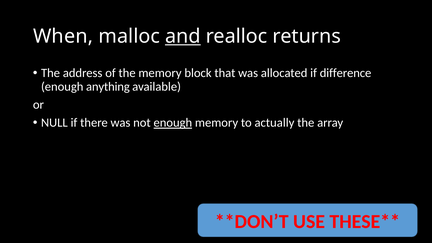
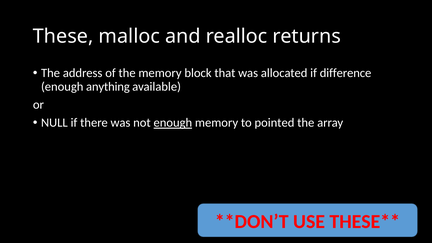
When: When -> These
and underline: present -> none
actually: actually -> pointed
